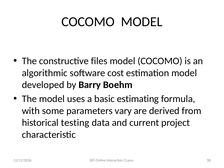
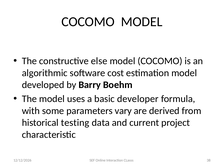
files: files -> else
estimating: estimating -> developer
